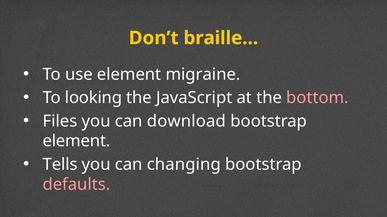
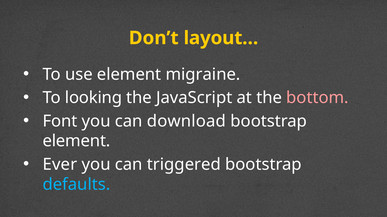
braille…: braille… -> layout…
Files: Files -> Font
Tells: Tells -> Ever
changing: changing -> triggered
defaults colour: pink -> light blue
